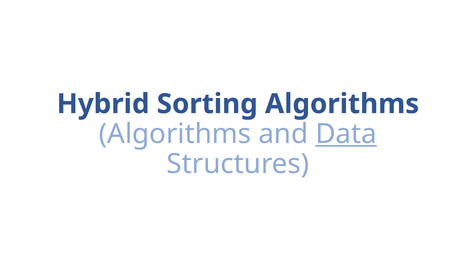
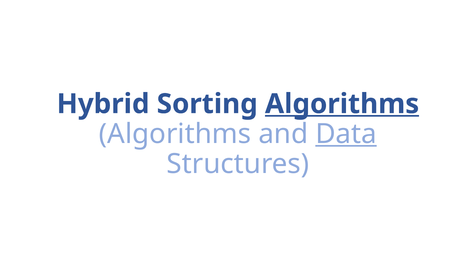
Algorithms at (342, 104) underline: none -> present
